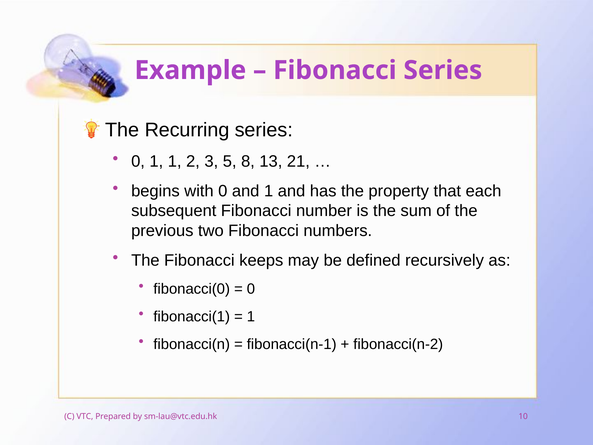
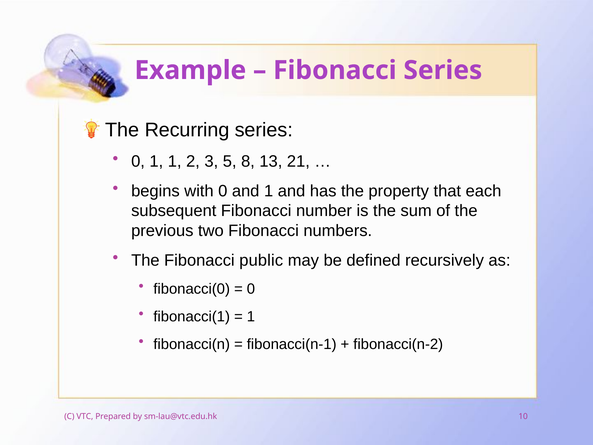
keeps: keeps -> public
